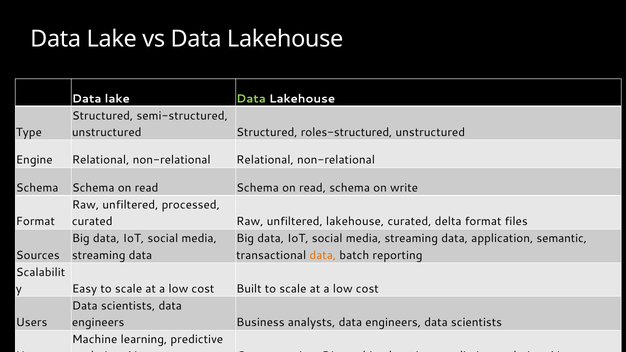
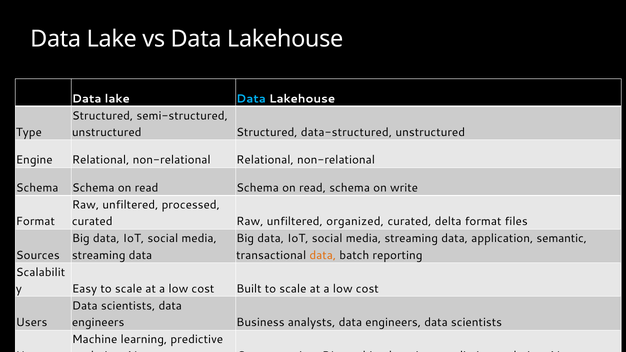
Data at (251, 99) colour: light green -> light blue
roles-structured: roles-structured -> data-structured
unfiltered lakehouse: lakehouse -> organized
